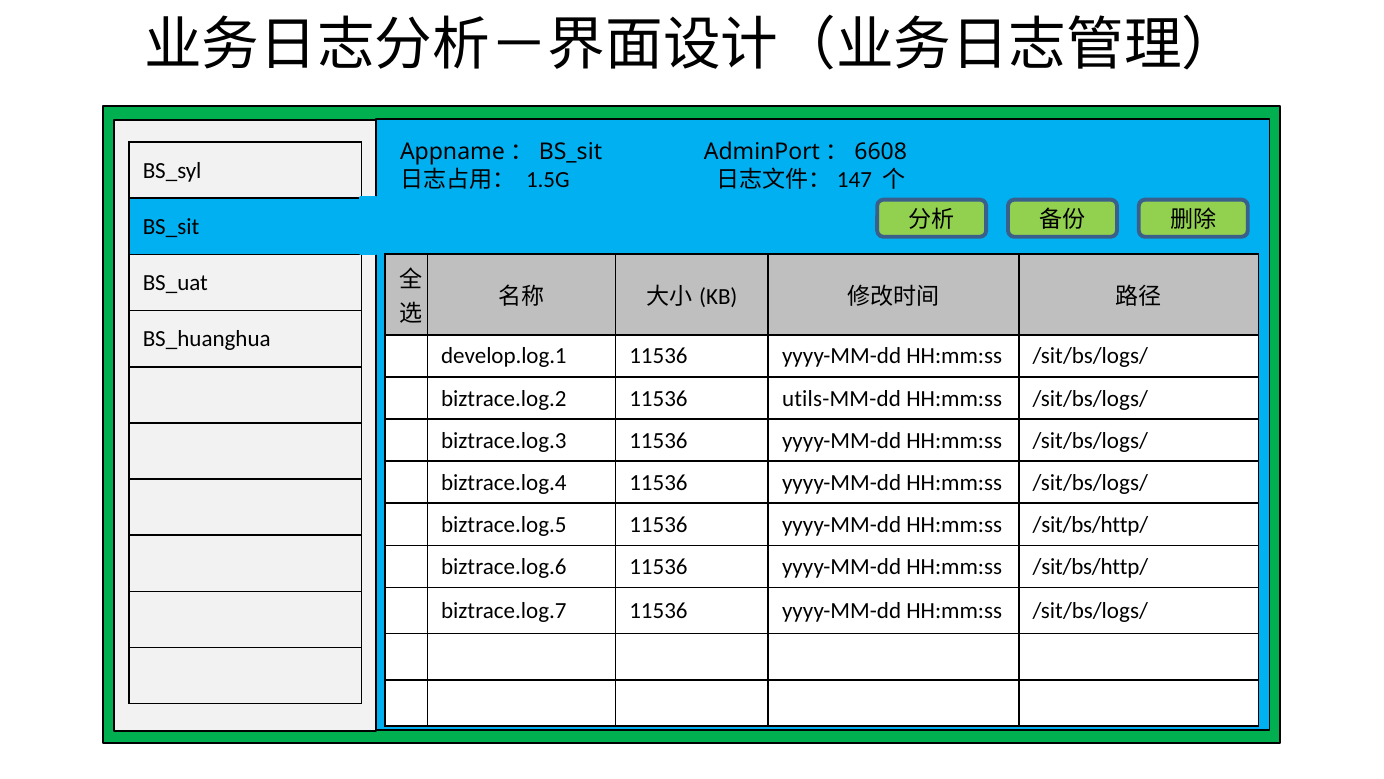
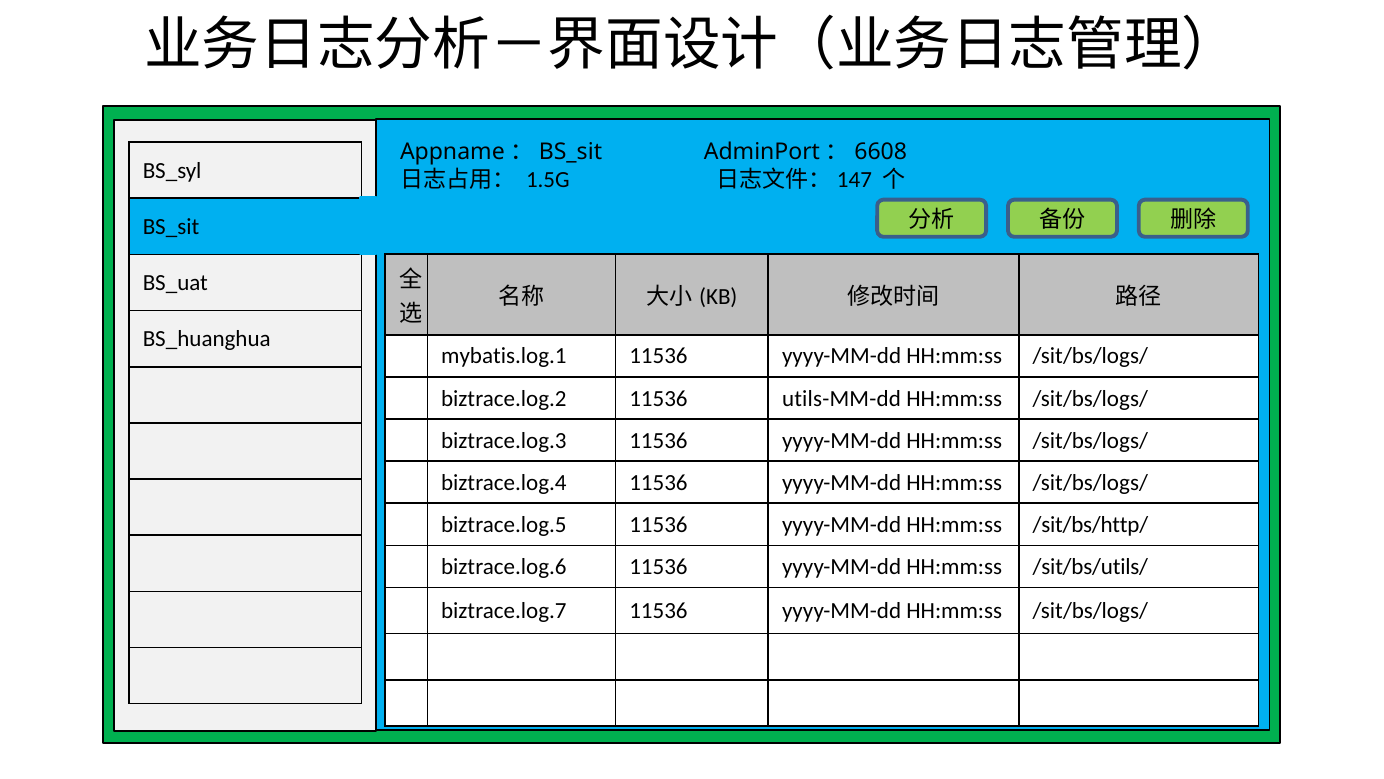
develop.log.1: develop.log.1 -> mybatis.log.1
/sit/bs/http/ at (1090, 566): /sit/bs/http/ -> /sit/bs/utils/
